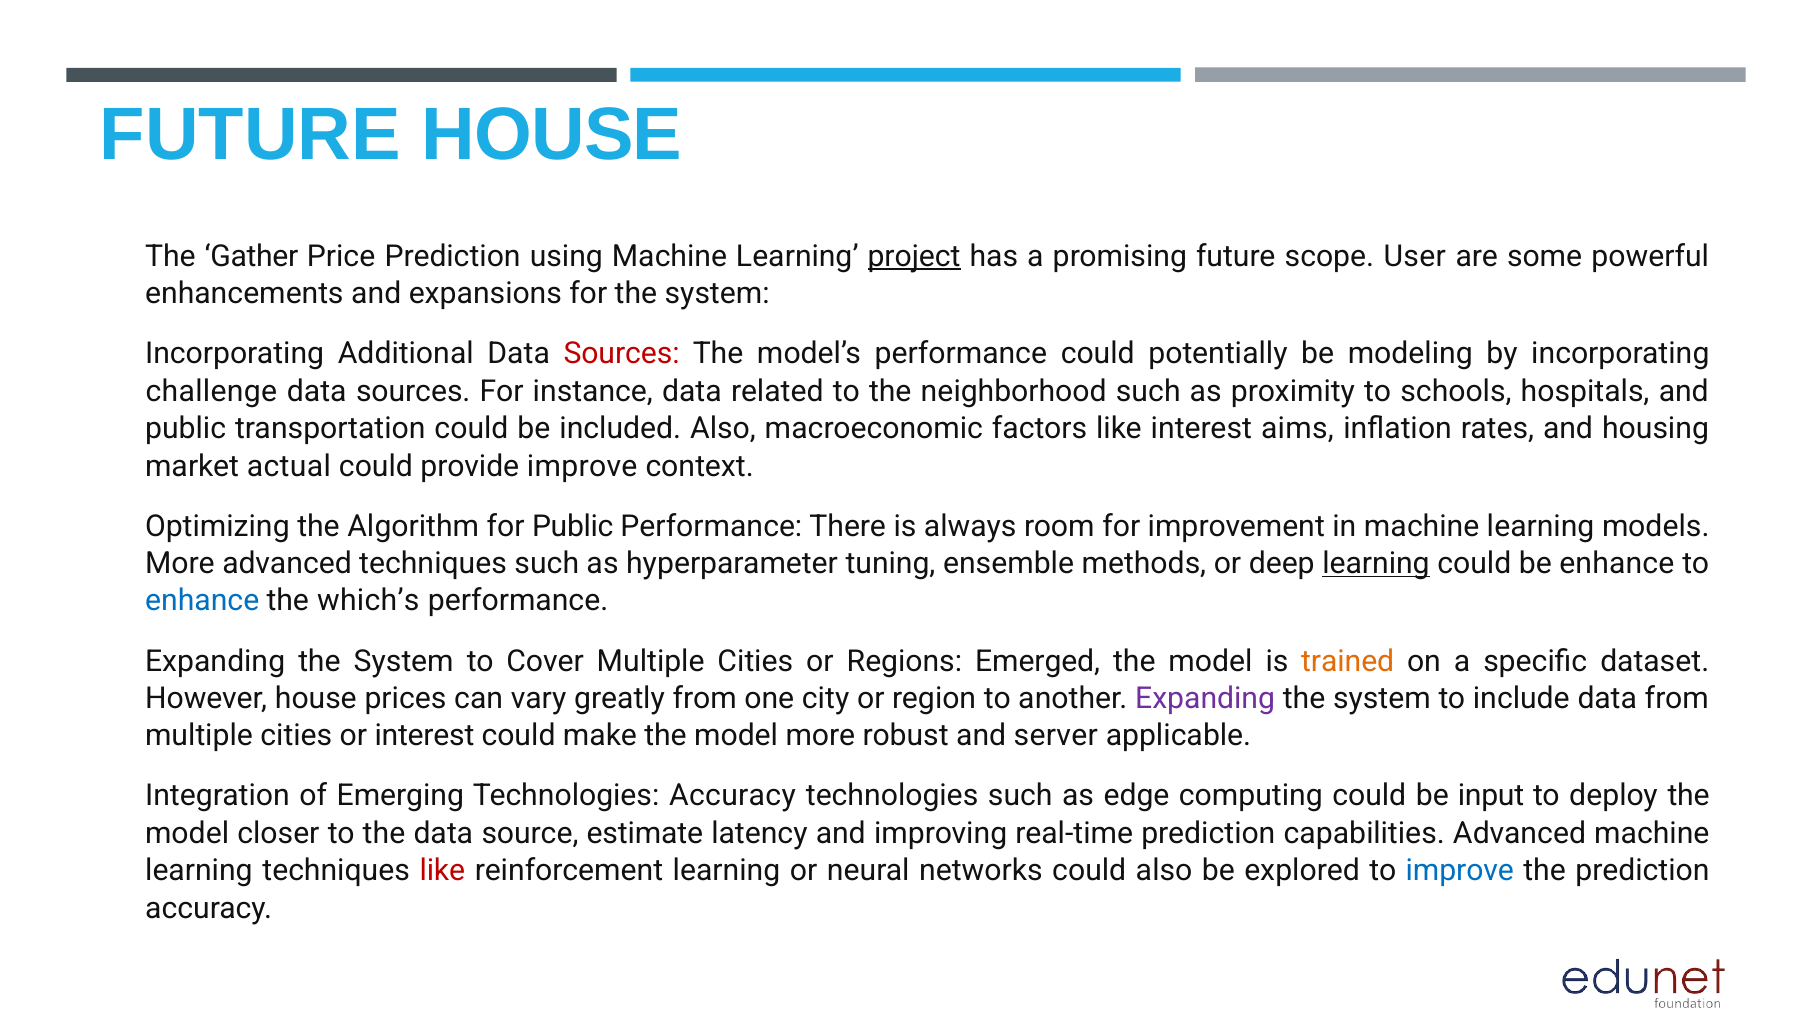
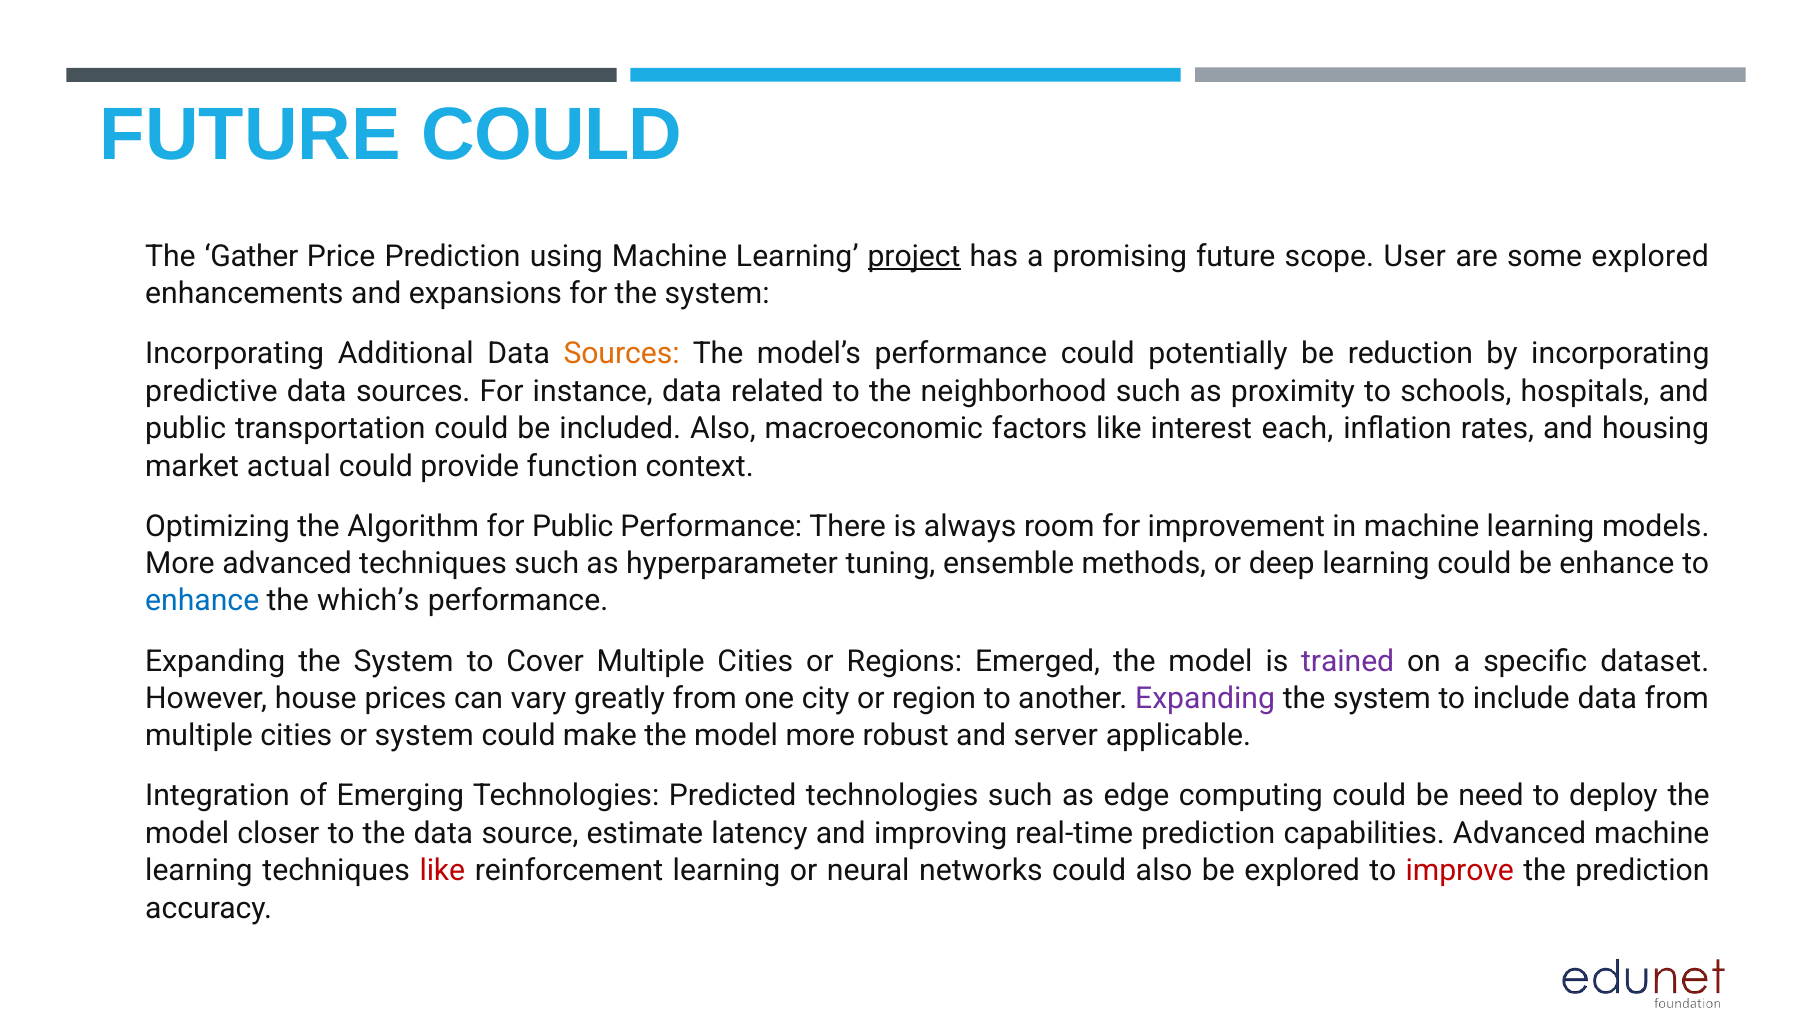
FUTURE HOUSE: HOUSE -> COULD
some powerful: powerful -> explored
Sources at (622, 354) colour: red -> orange
modeling: modeling -> reduction
challenge: challenge -> predictive
aims: aims -> each
provide improve: improve -> function
learning at (1376, 564) underline: present -> none
trained colour: orange -> purple
or interest: interest -> system
Technologies Accuracy: Accuracy -> Predicted
input: input -> need
improve at (1460, 871) colour: blue -> red
